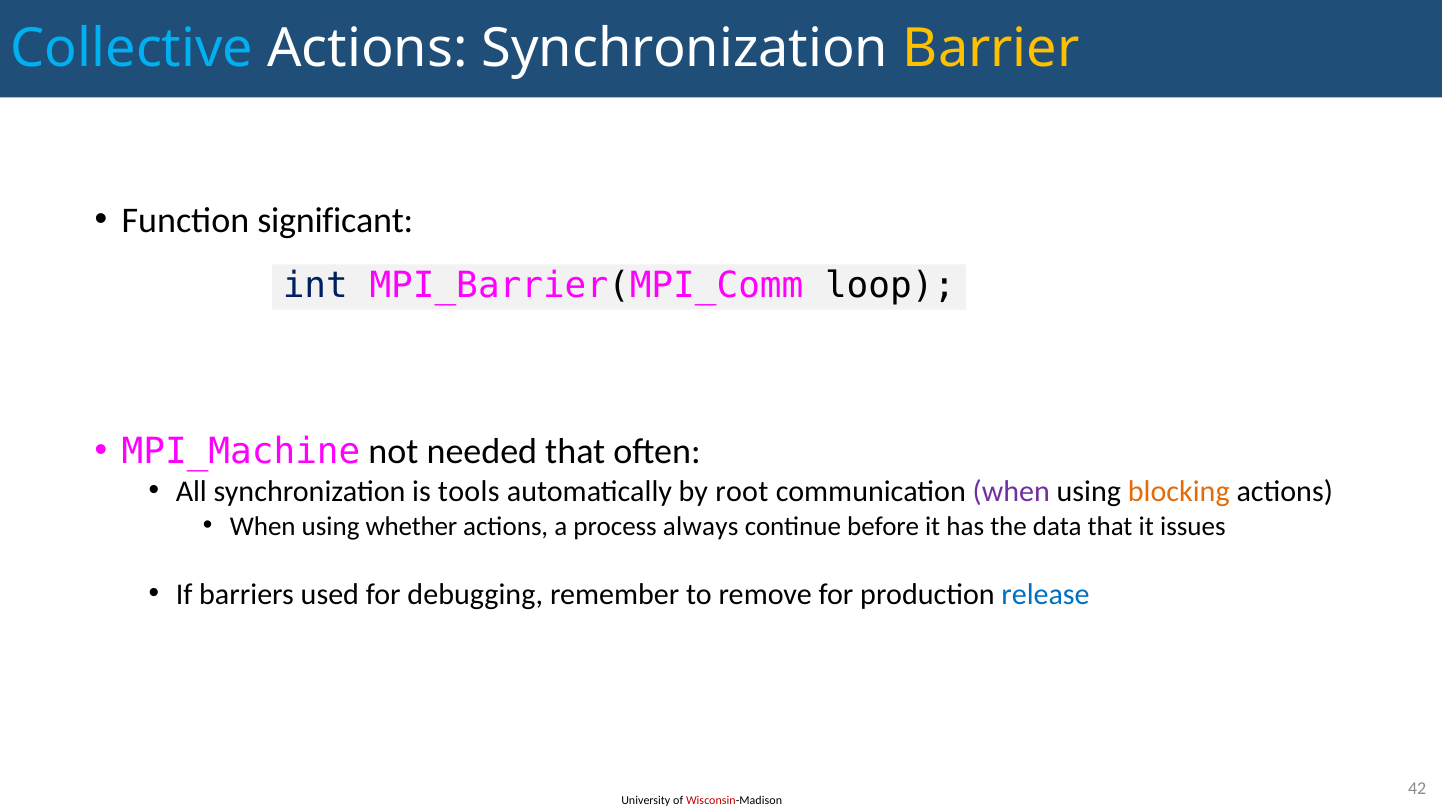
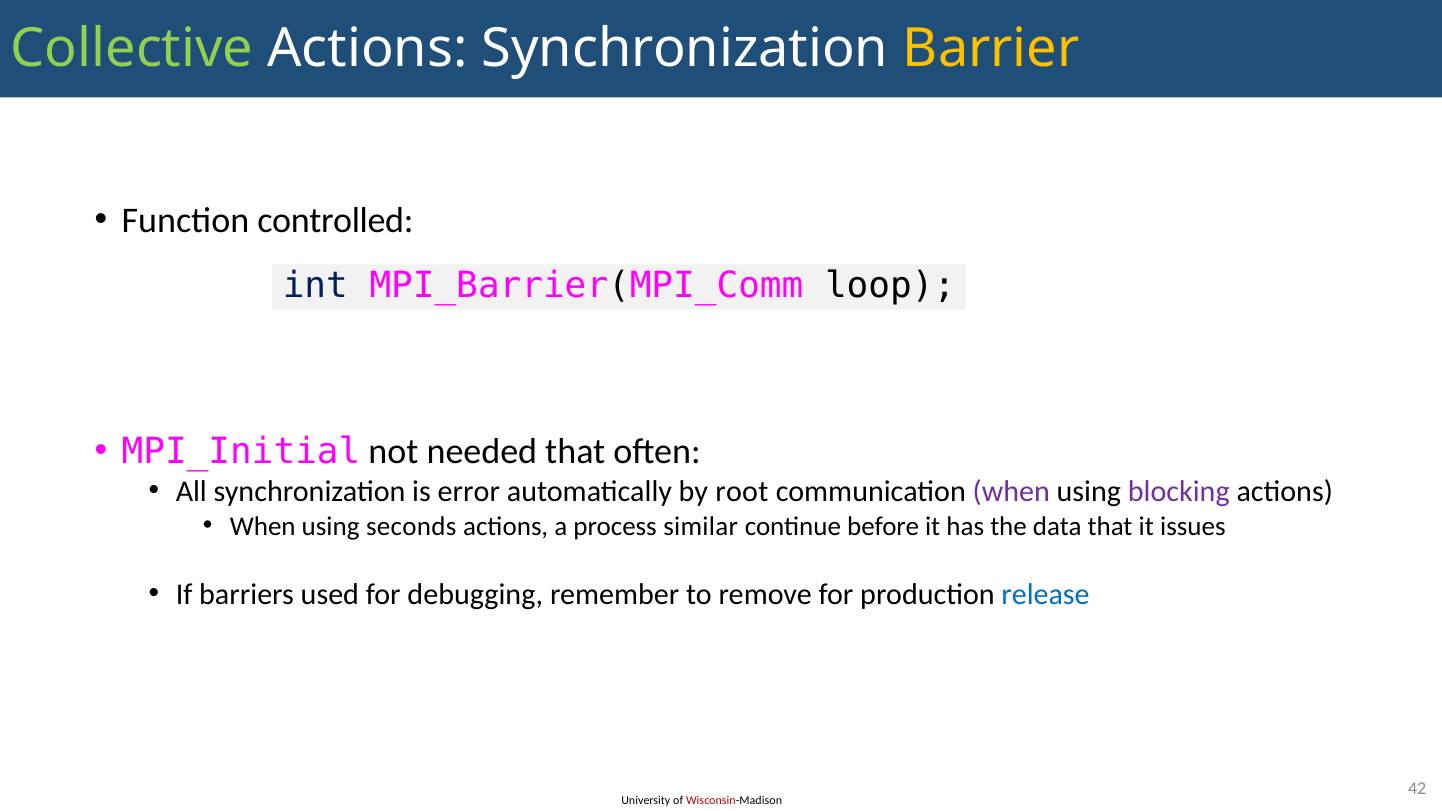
Collective colour: light blue -> light green
significant: significant -> controlled
MPI_Machine: MPI_Machine -> MPI_Initial
tools: tools -> error
blocking colour: orange -> purple
whether: whether -> seconds
always: always -> similar
